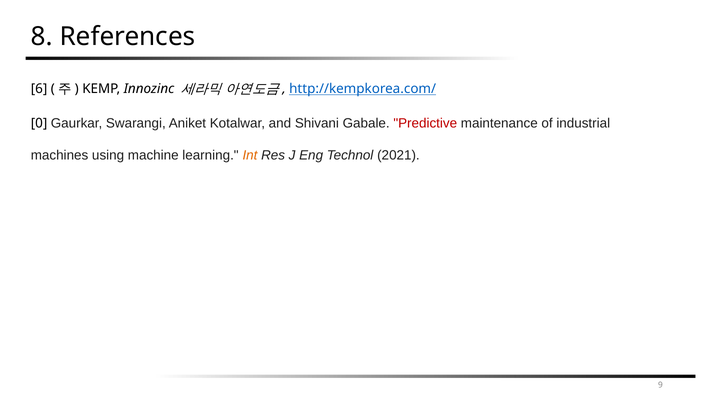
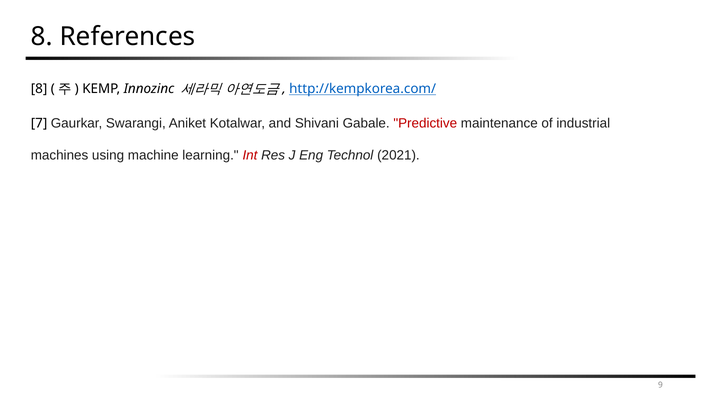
6 at (39, 89): 6 -> 8
0: 0 -> 7
Int colour: orange -> red
